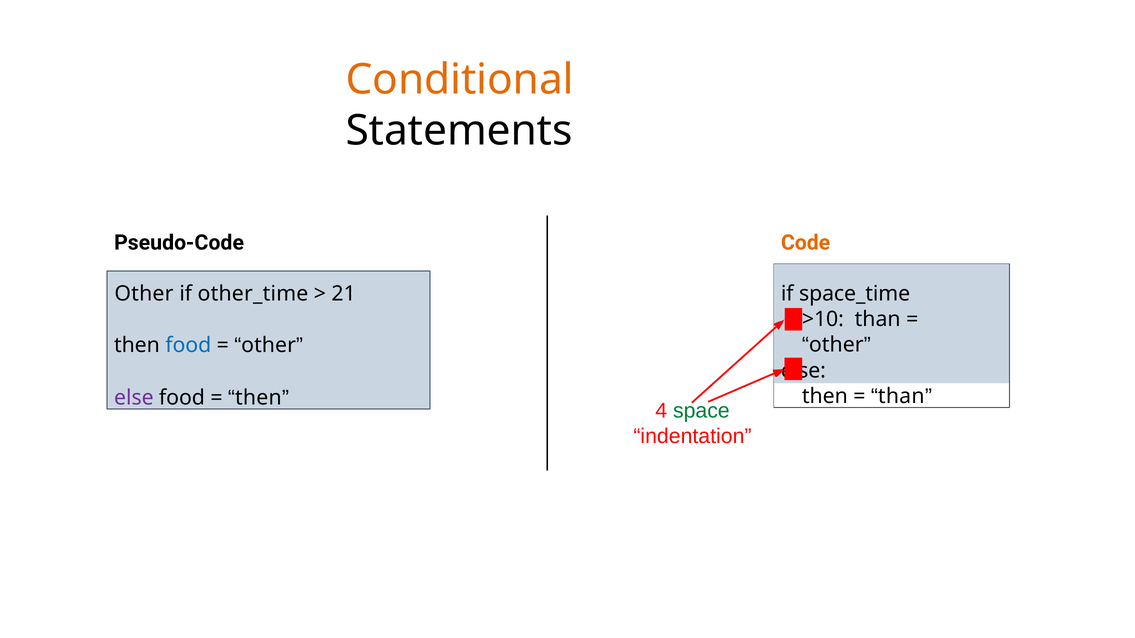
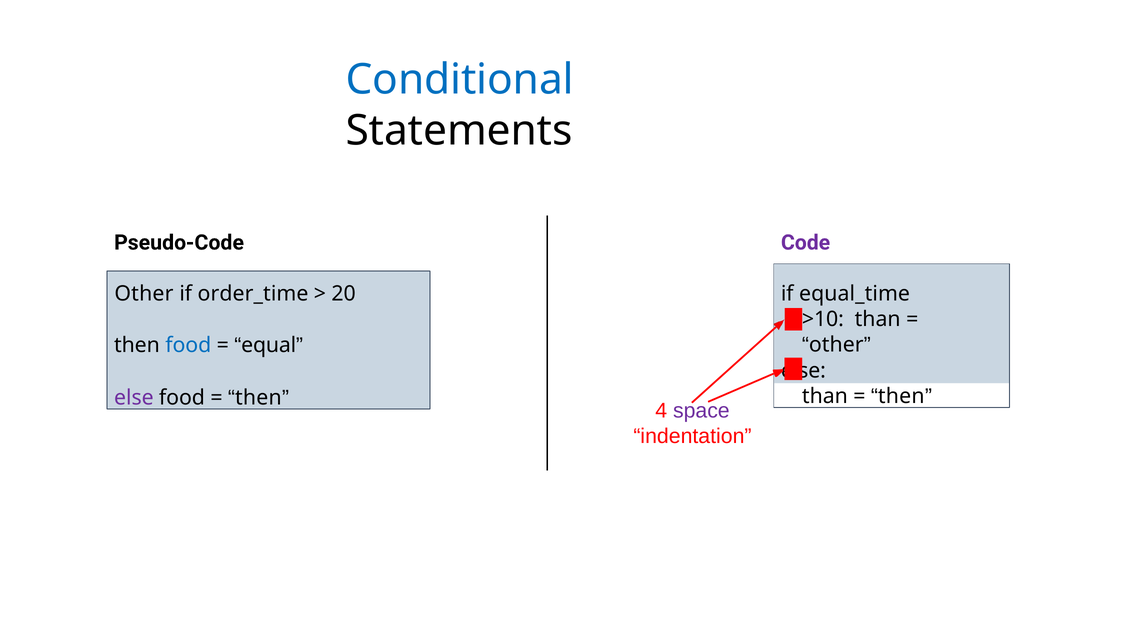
Conditional colour: orange -> blue
Code colour: orange -> purple
space_time: space_time -> equal_time
other_time: other_time -> order_time
21: 21 -> 20
other at (269, 346): other -> equal
then at (825, 396): then -> than
than at (901, 396): than -> then
space colour: green -> purple
